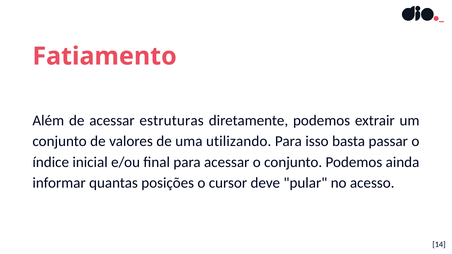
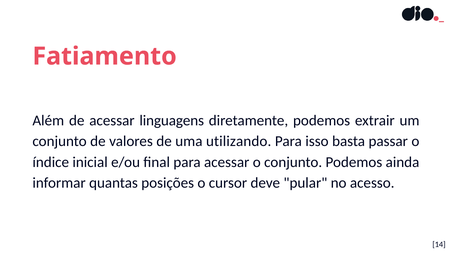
estruturas: estruturas -> linguagens
